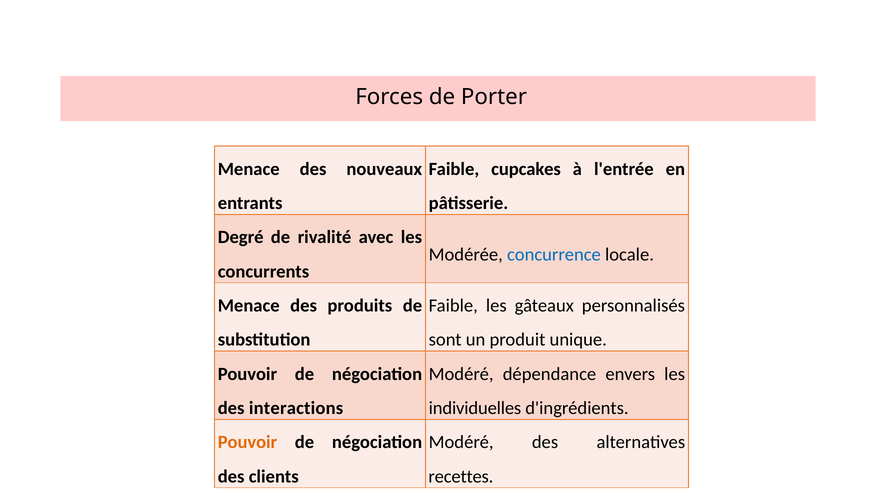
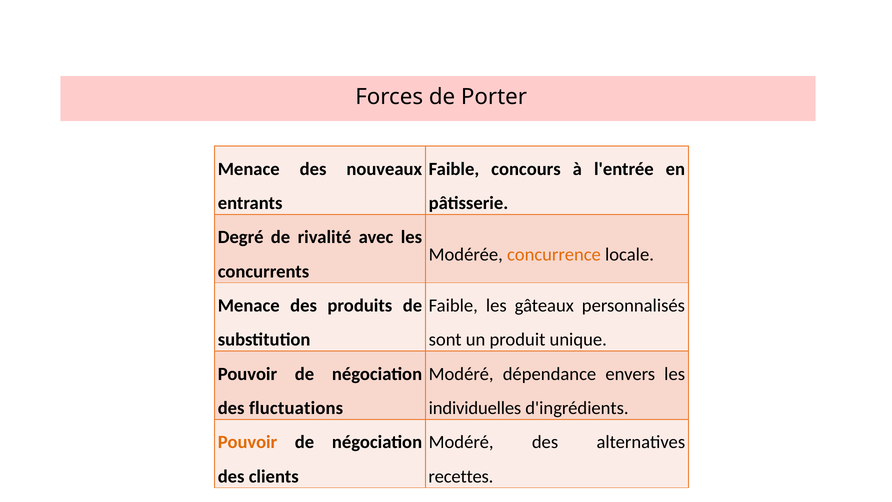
cupcakes: cupcakes -> concours
concurrence colour: blue -> orange
interactions: interactions -> fluctuations
